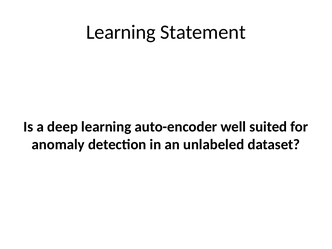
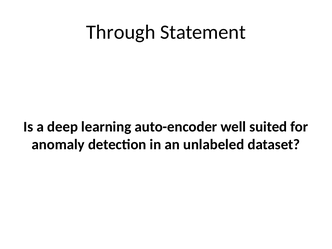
Learning at (121, 32): Learning -> Through
